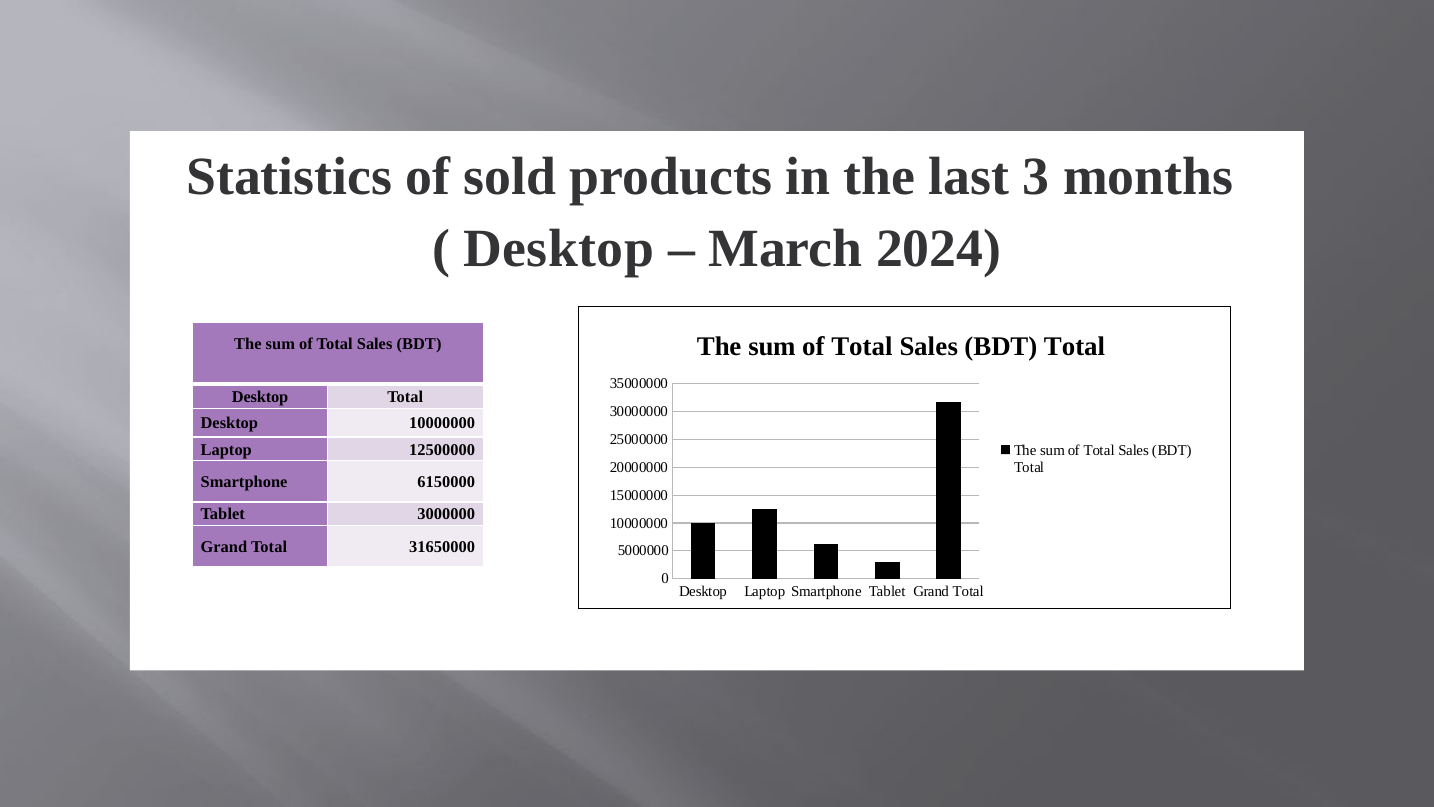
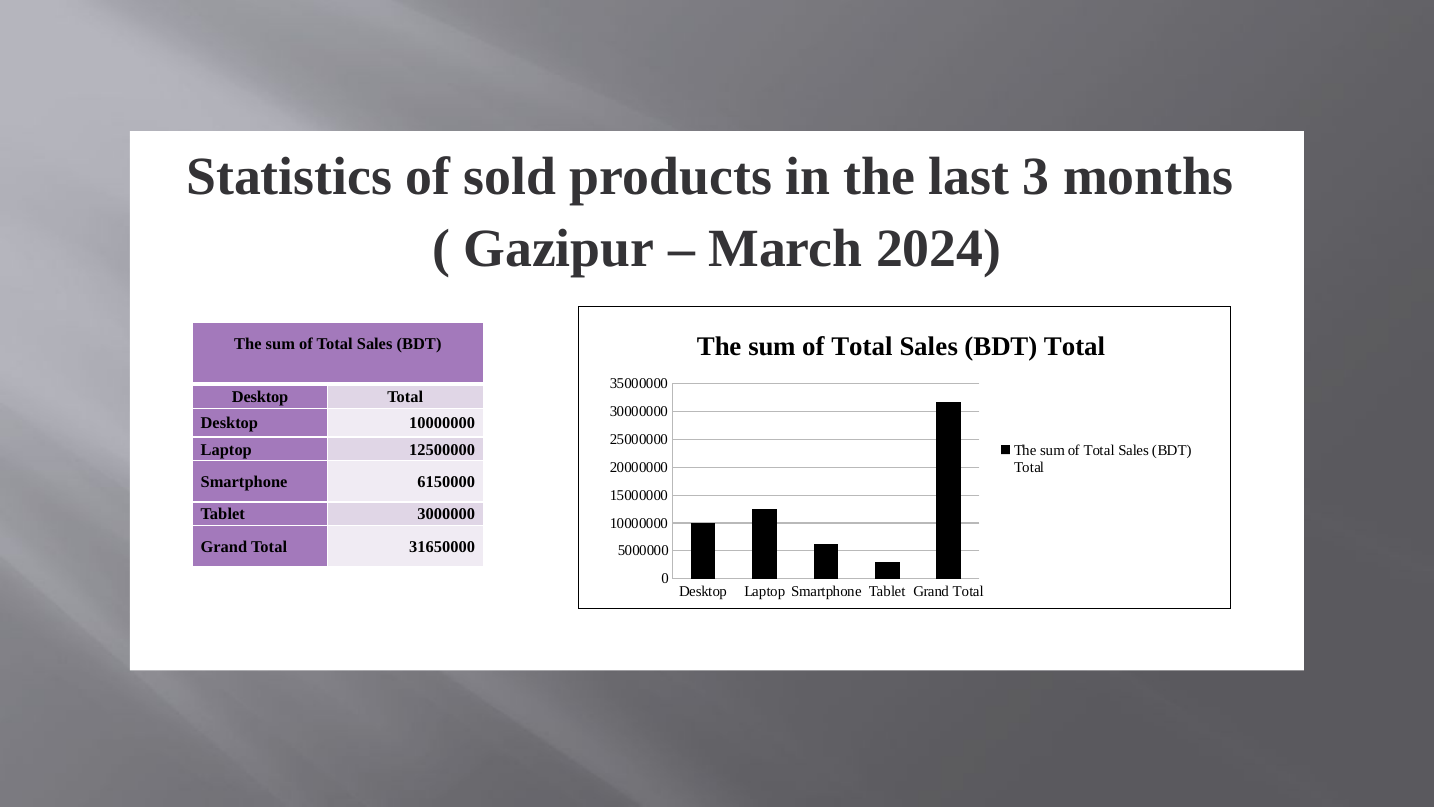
Desktop at (559, 249): Desktop -> Gazipur
